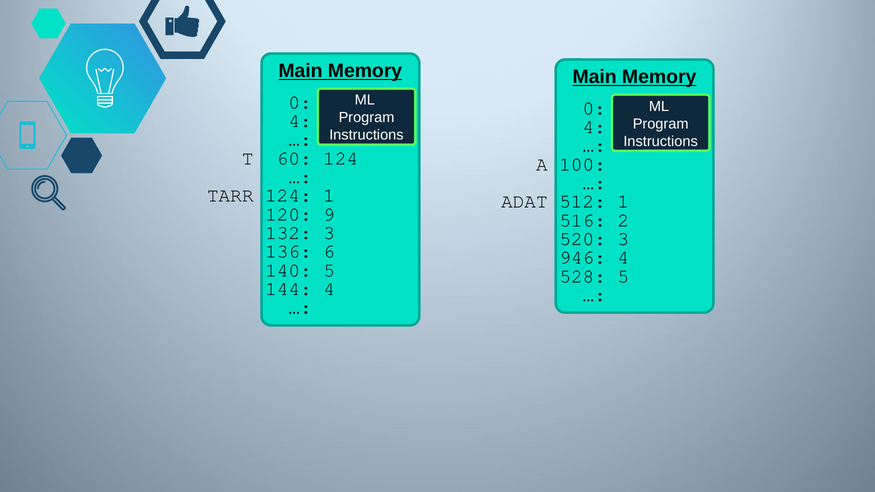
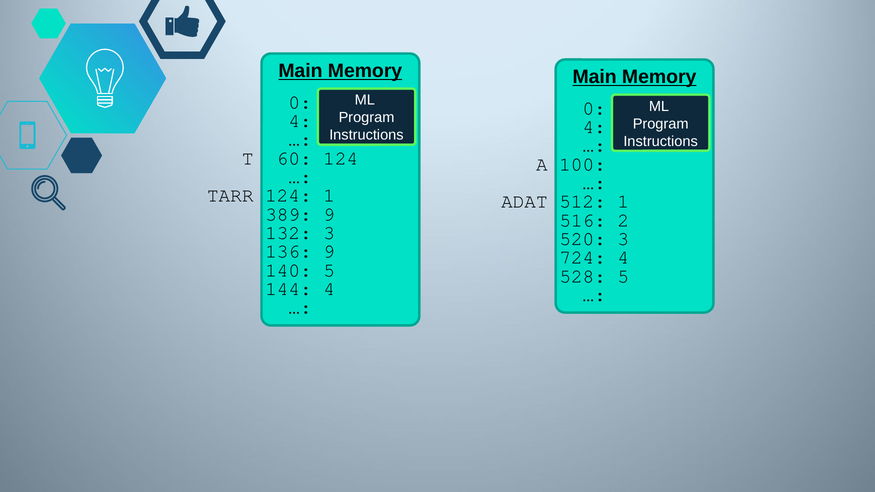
120: 120 -> 389
136 6: 6 -> 9
946: 946 -> 724
